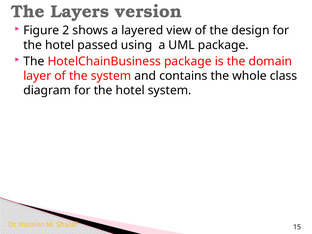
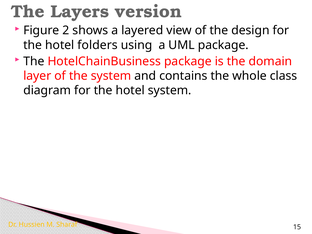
passed: passed -> folders
